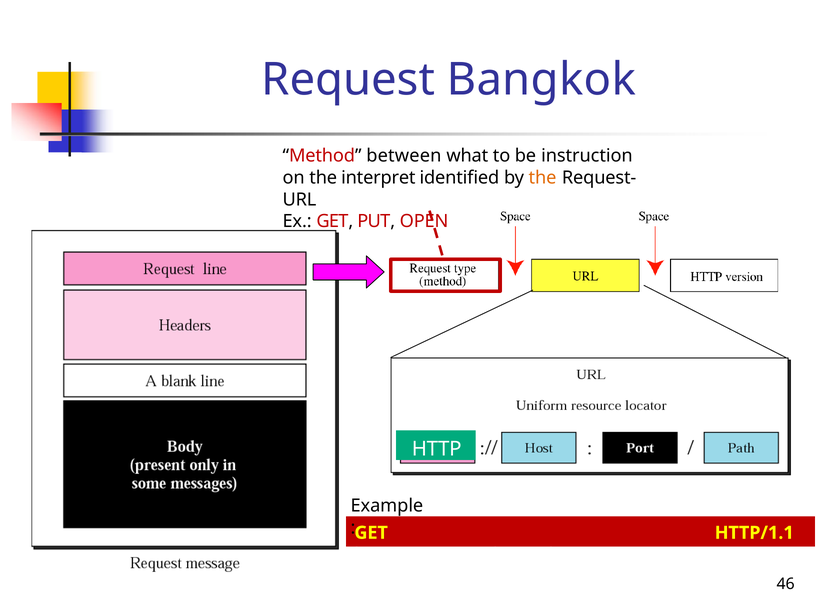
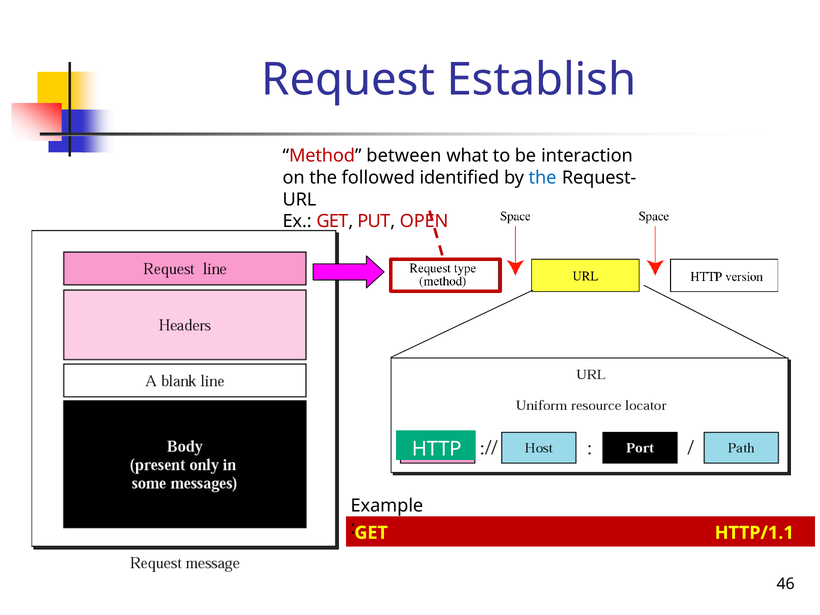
Bangkok: Bangkok -> Establish
instruction: instruction -> interaction
interpret: interpret -> followed
the at (543, 178) colour: orange -> blue
